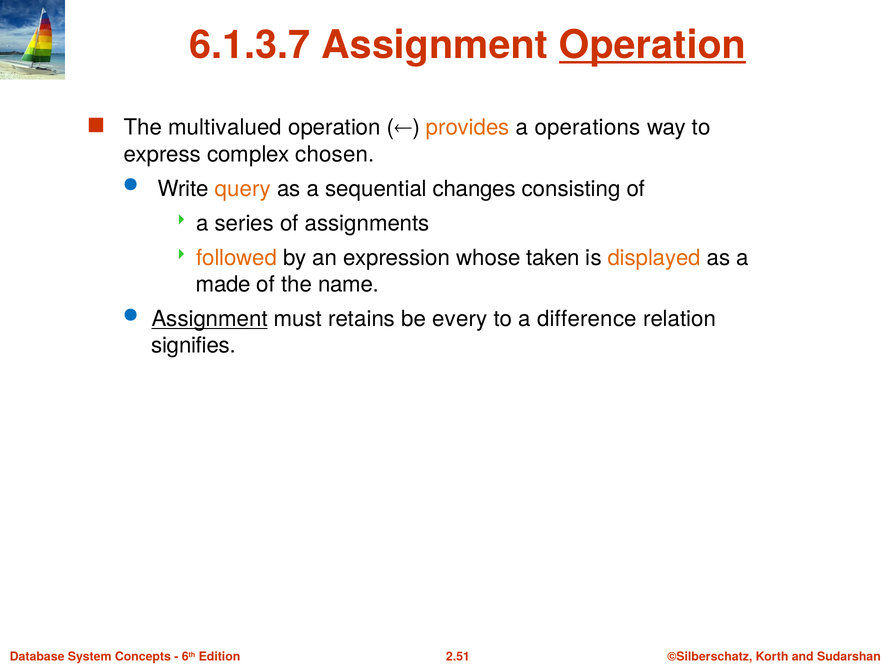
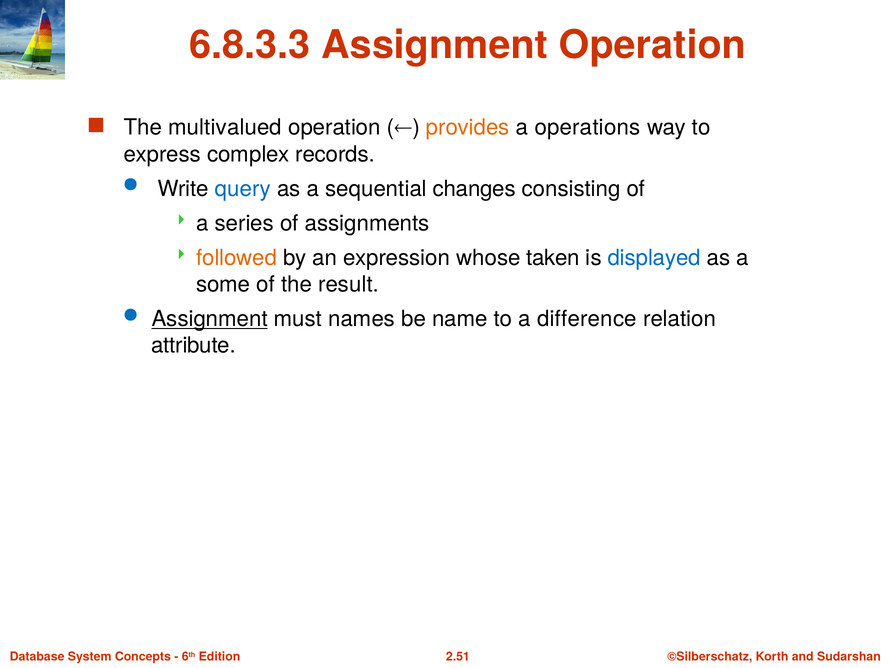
6.1.3.7: 6.1.3.7 -> 6.8.3.3
Operation at (652, 45) underline: present -> none
chosen: chosen -> records
query colour: orange -> blue
displayed colour: orange -> blue
made: made -> some
name: name -> result
retains: retains -> names
every: every -> name
signifies: signifies -> attribute
